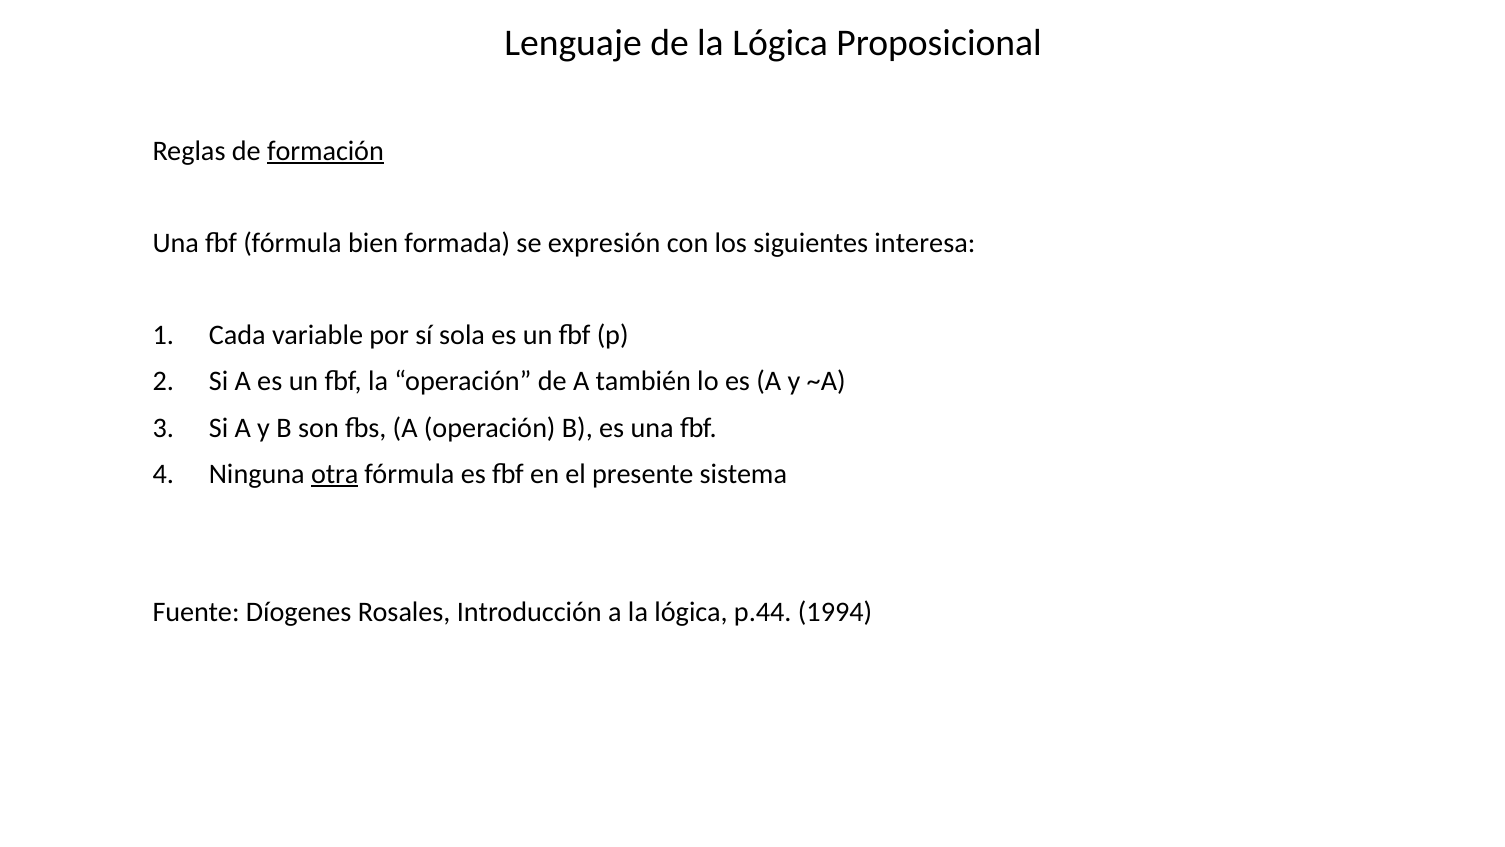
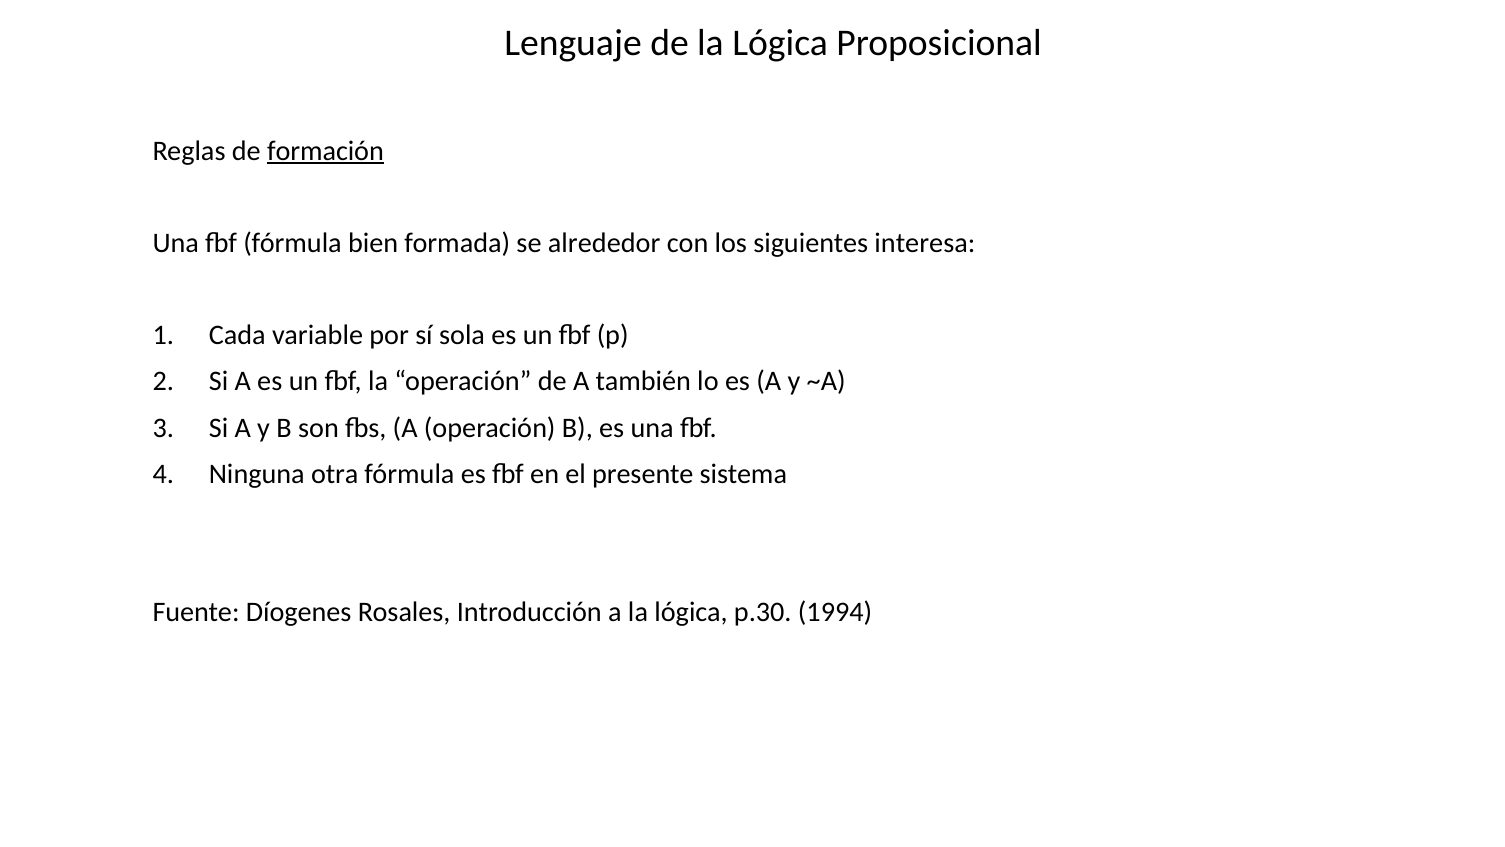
expresión: expresión -> alrededor
otra underline: present -> none
p.44: p.44 -> p.30
